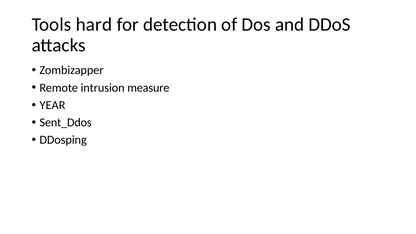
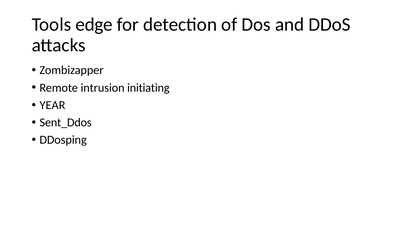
hard: hard -> edge
measure: measure -> initiating
